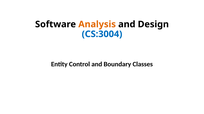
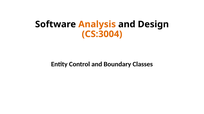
CS:3004 colour: blue -> orange
